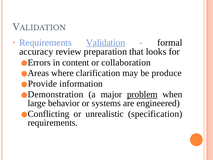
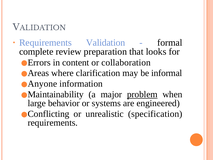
Validation underline: present -> none
accuracy: accuracy -> complete
produce: produce -> informal
Provide: Provide -> Anyone
Demonstration: Demonstration -> Maintainability
